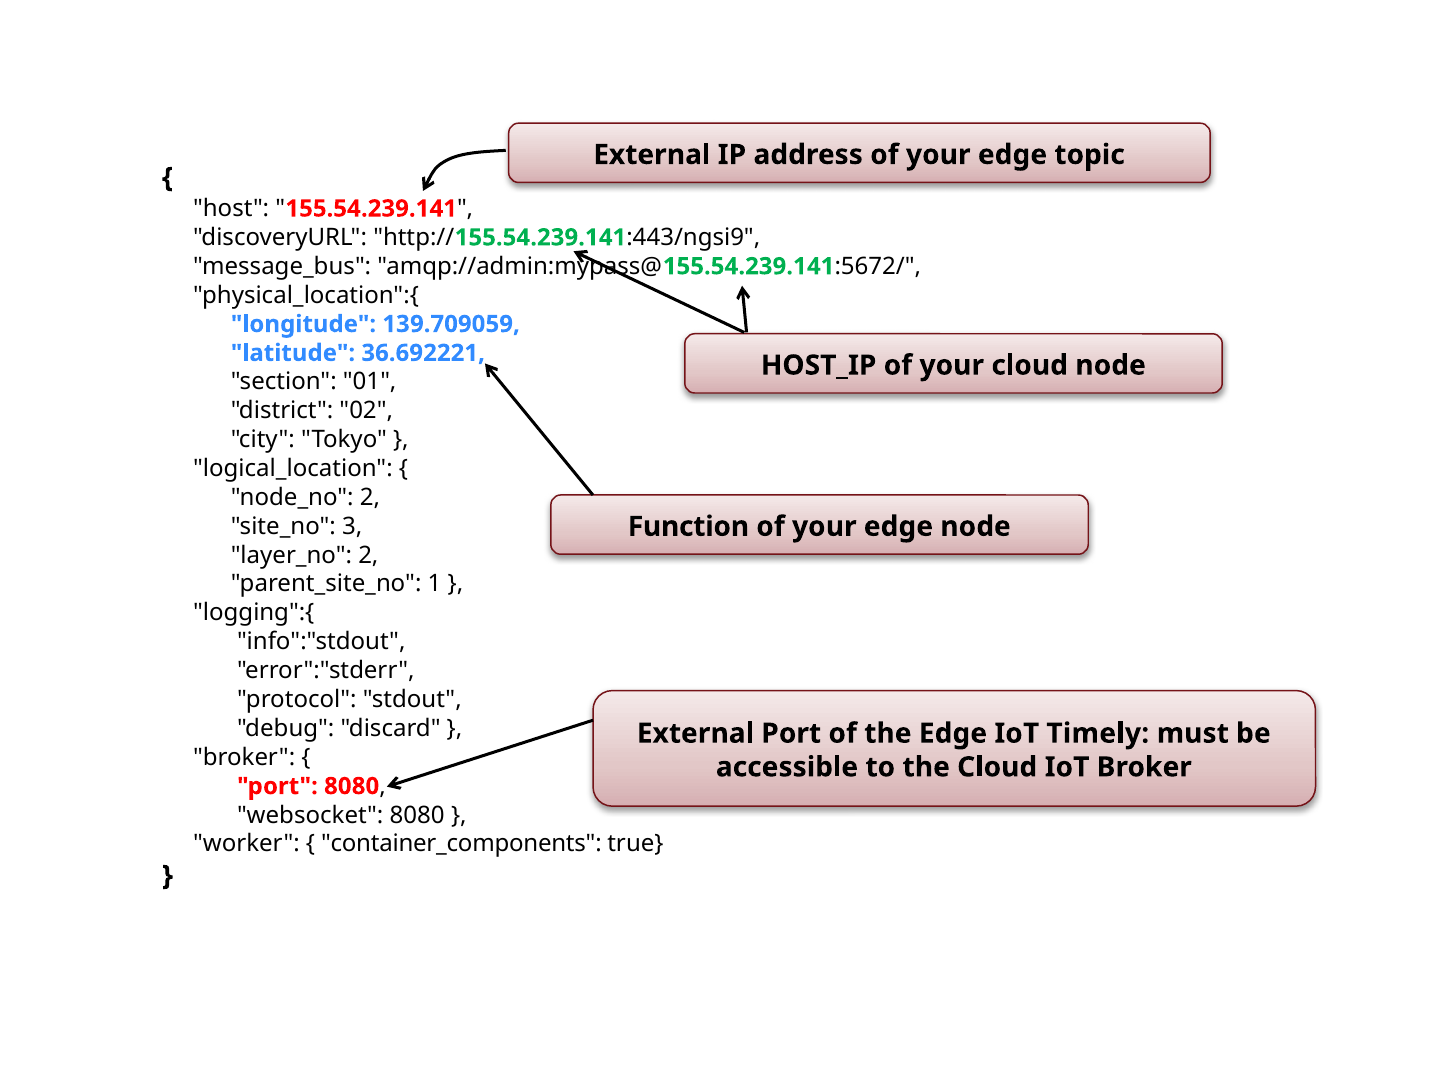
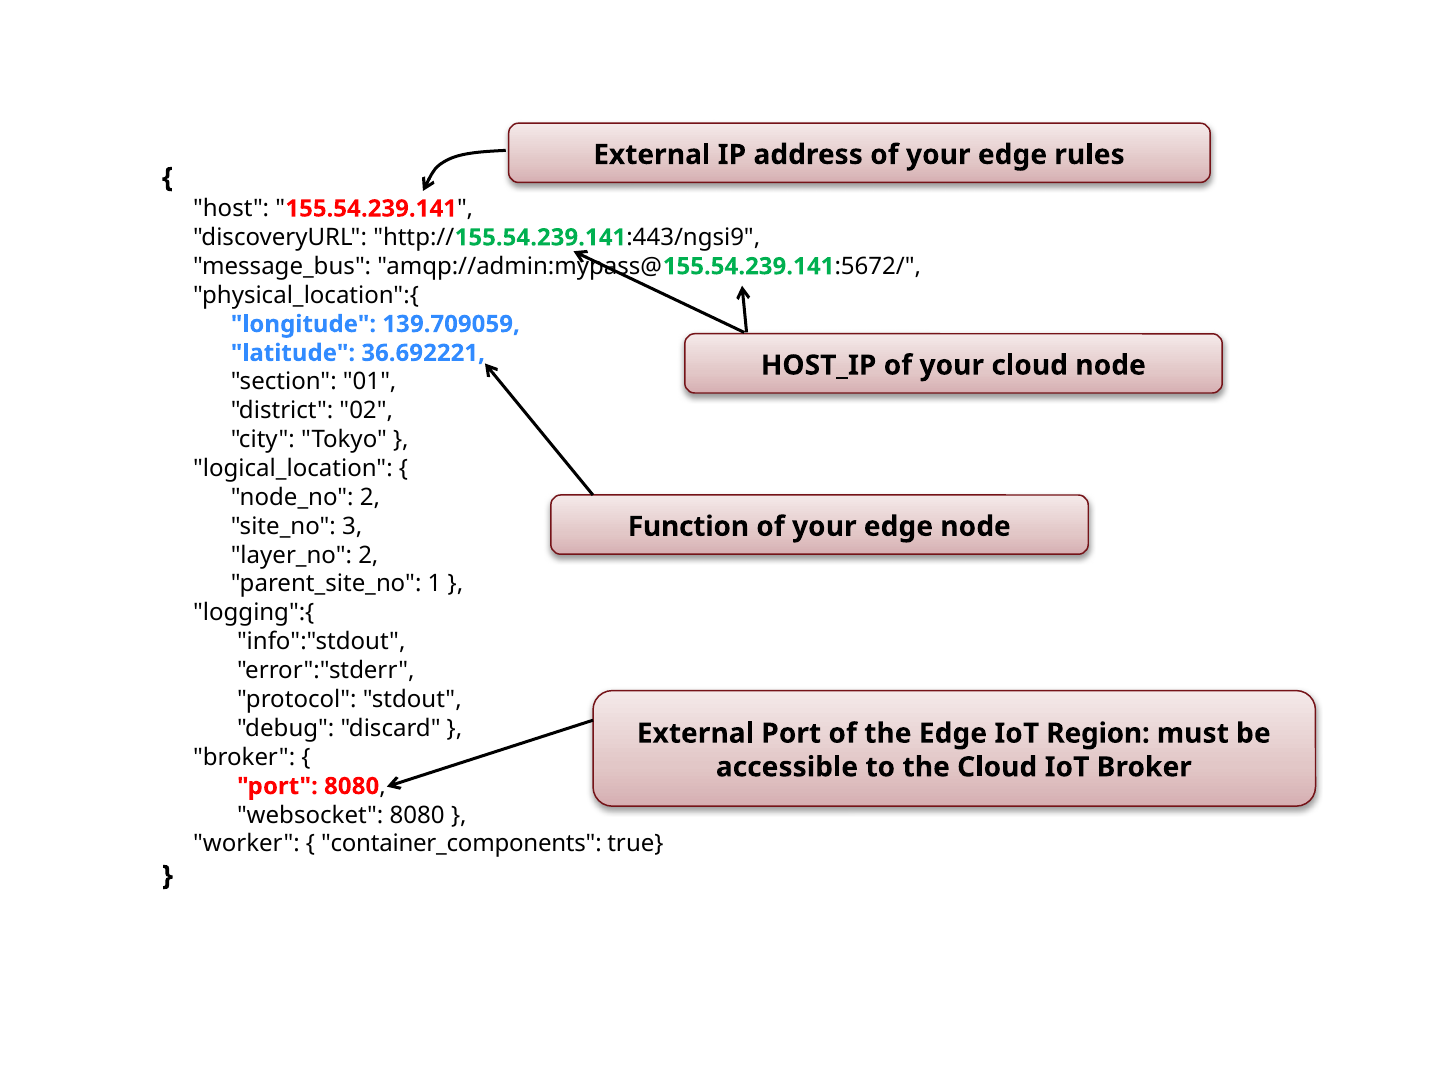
topic: topic -> rules
Timely: Timely -> Region
